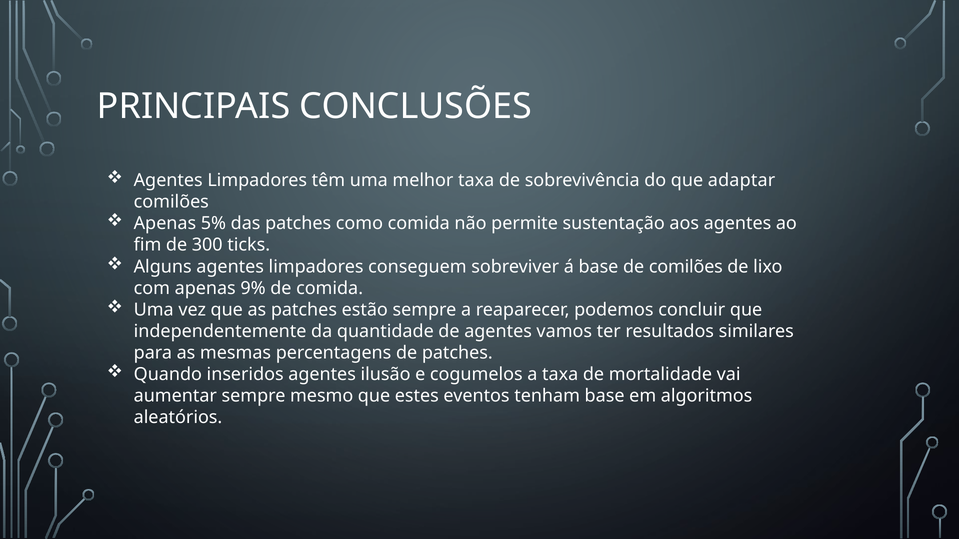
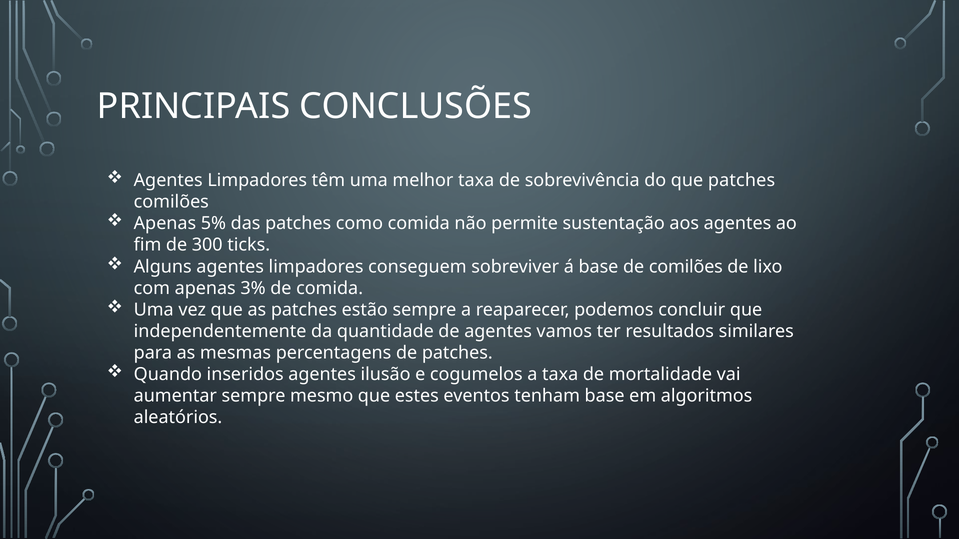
que adaptar: adaptar -> patches
9%: 9% -> 3%
